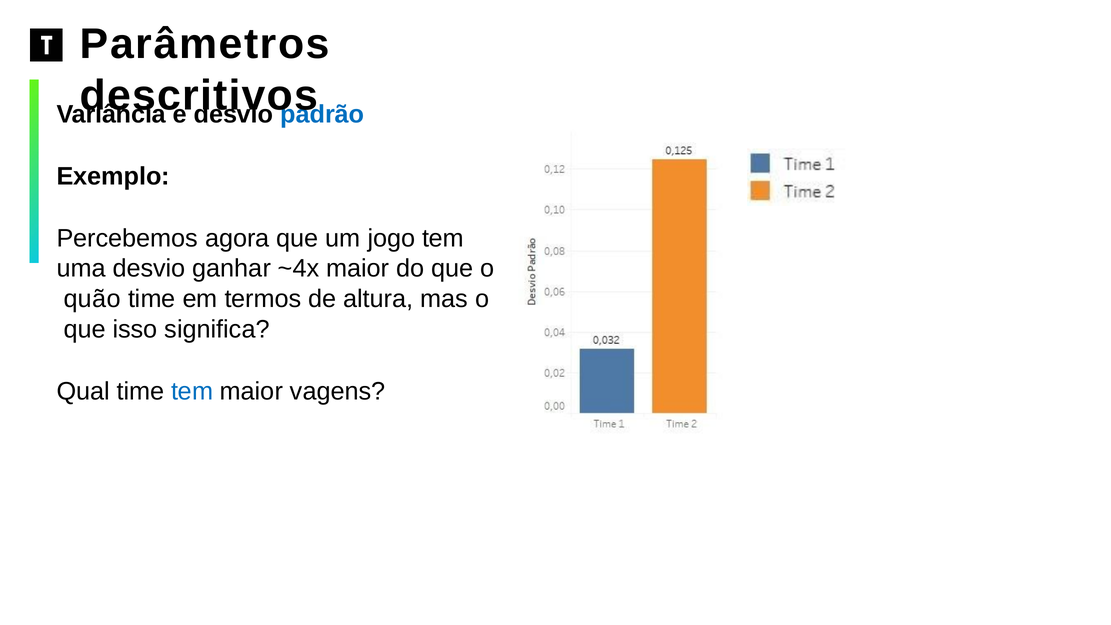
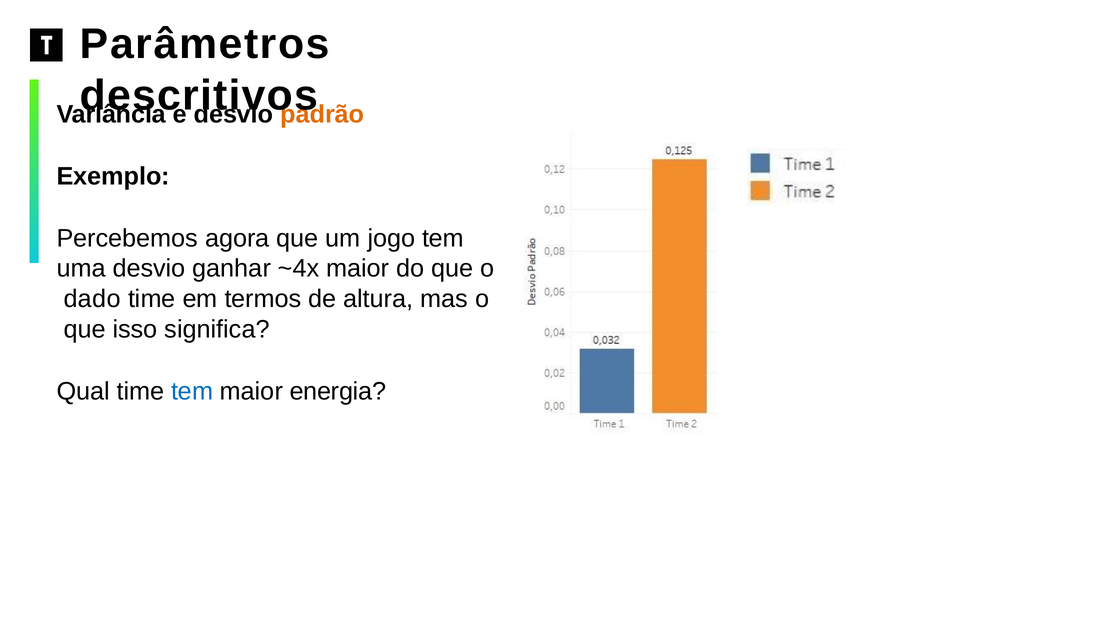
padrão colour: blue -> orange
quão: quão -> dado
vagens: vagens -> energia
